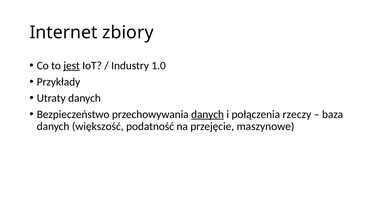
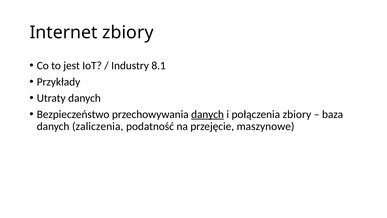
jest underline: present -> none
1.0: 1.0 -> 8.1
połączenia rzeczy: rzeczy -> zbiory
większość: większość -> zaliczenia
